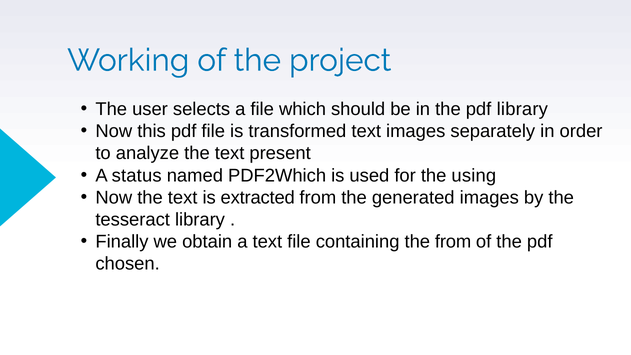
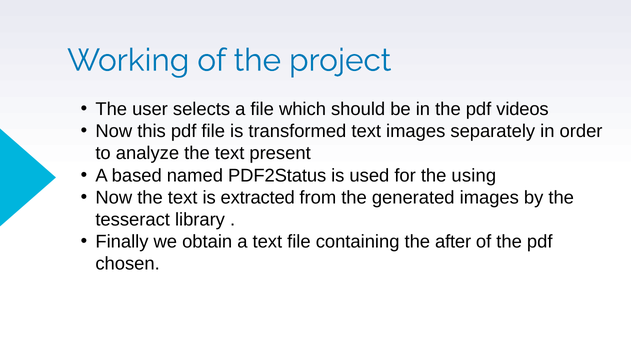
pdf library: library -> videos
status: status -> based
PDF2Which: PDF2Which -> PDF2Status
the from: from -> after
